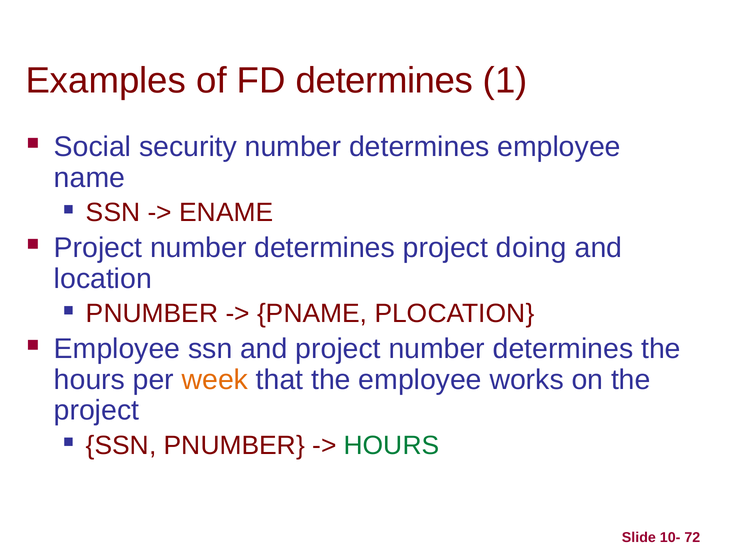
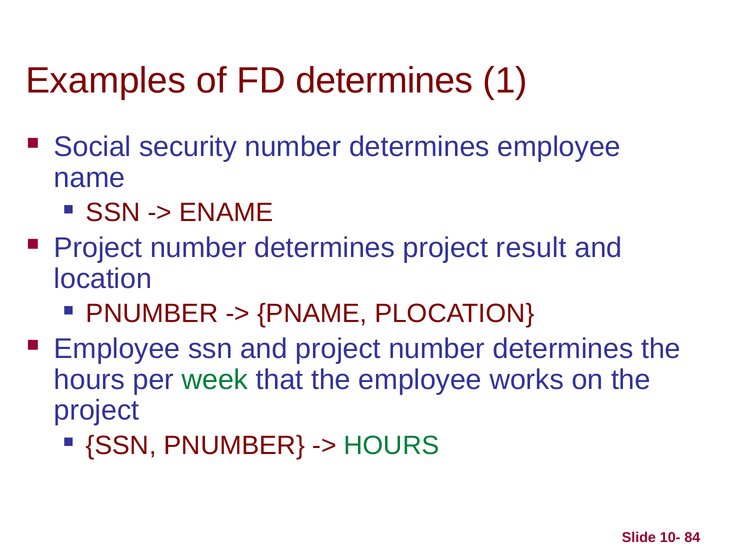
doing: doing -> result
week colour: orange -> green
72: 72 -> 84
